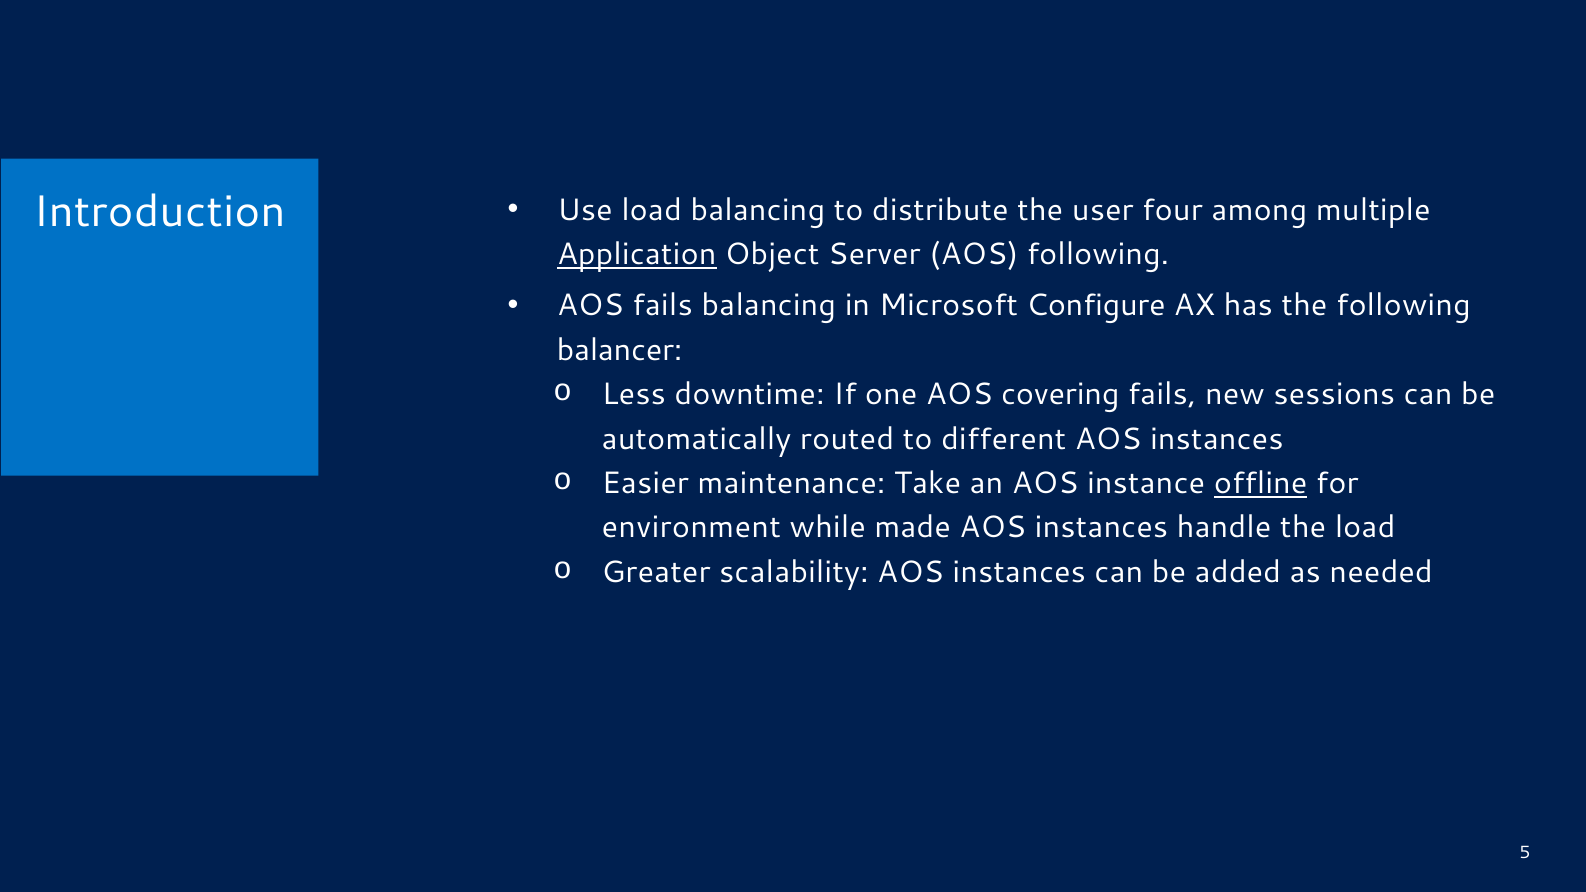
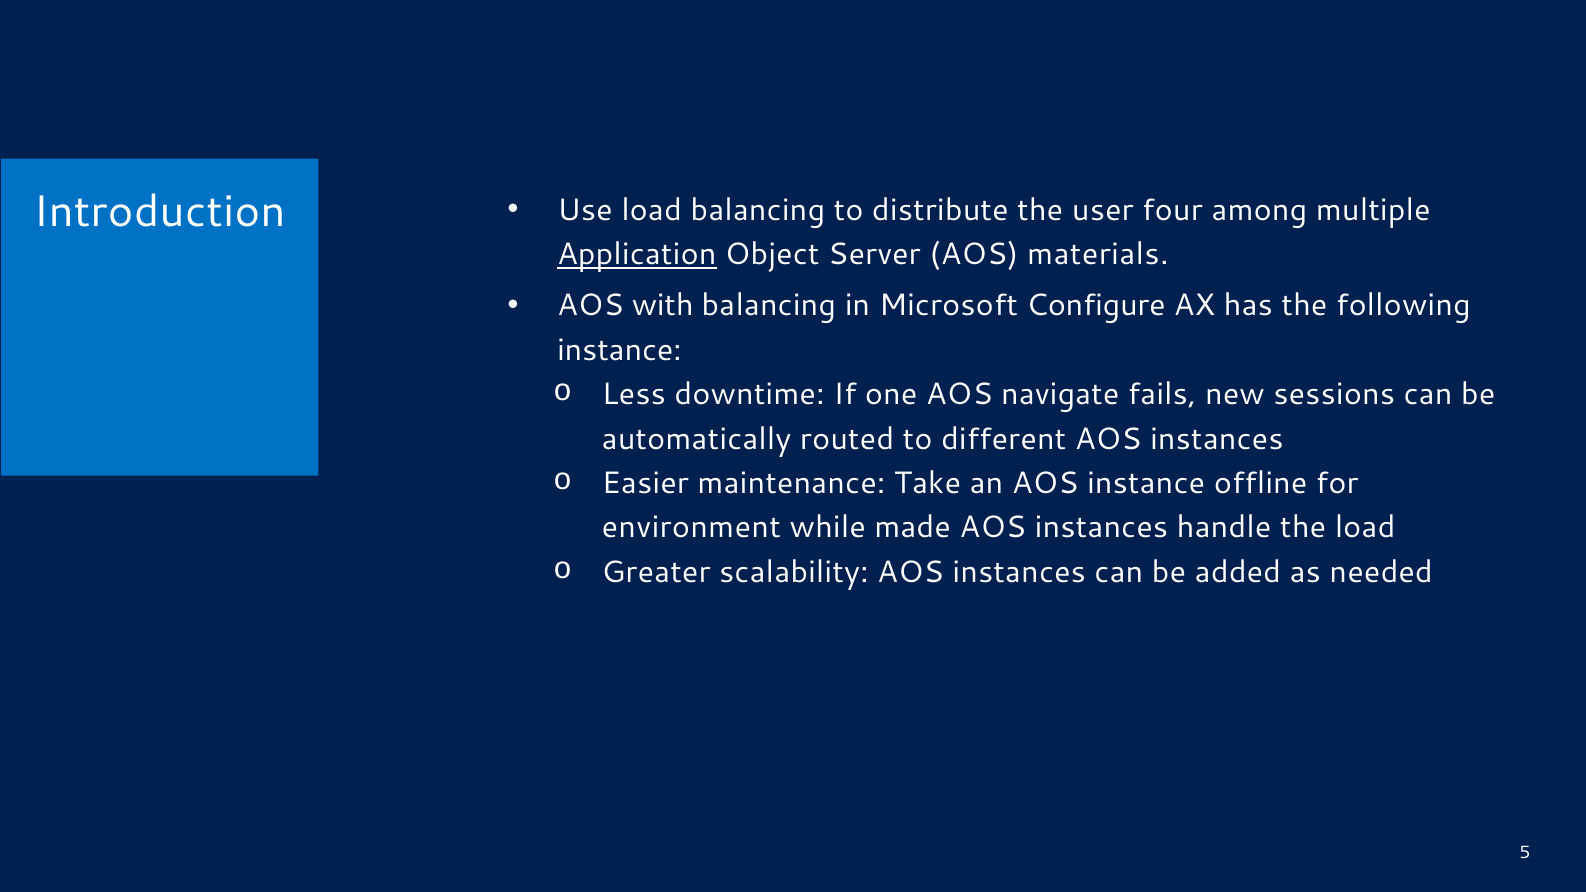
AOS following: following -> materials
AOS fails: fails -> with
balancer at (619, 350): balancer -> instance
covering: covering -> navigate
offline underline: present -> none
